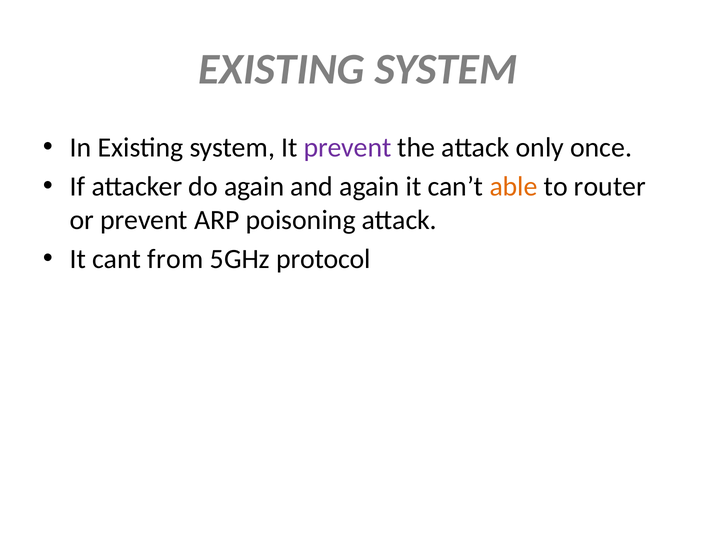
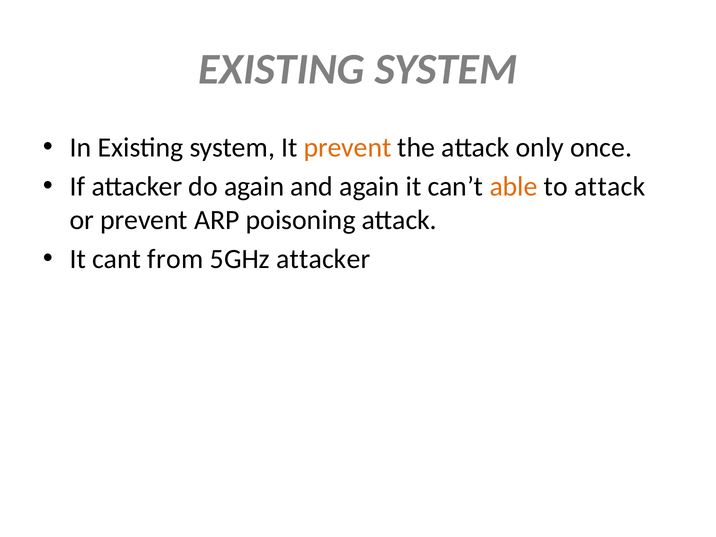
prevent at (348, 148) colour: purple -> orange
to router: router -> attack
5GHz protocol: protocol -> attacker
